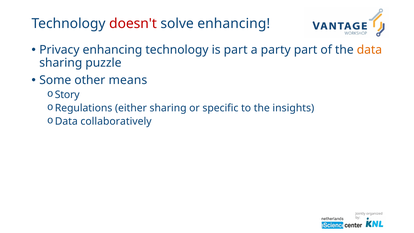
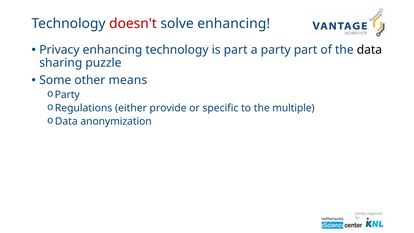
data at (369, 50) colour: orange -> black
Story at (67, 95): Story -> Party
either sharing: sharing -> provide
insights: insights -> multiple
collaboratively: collaboratively -> anonymization
